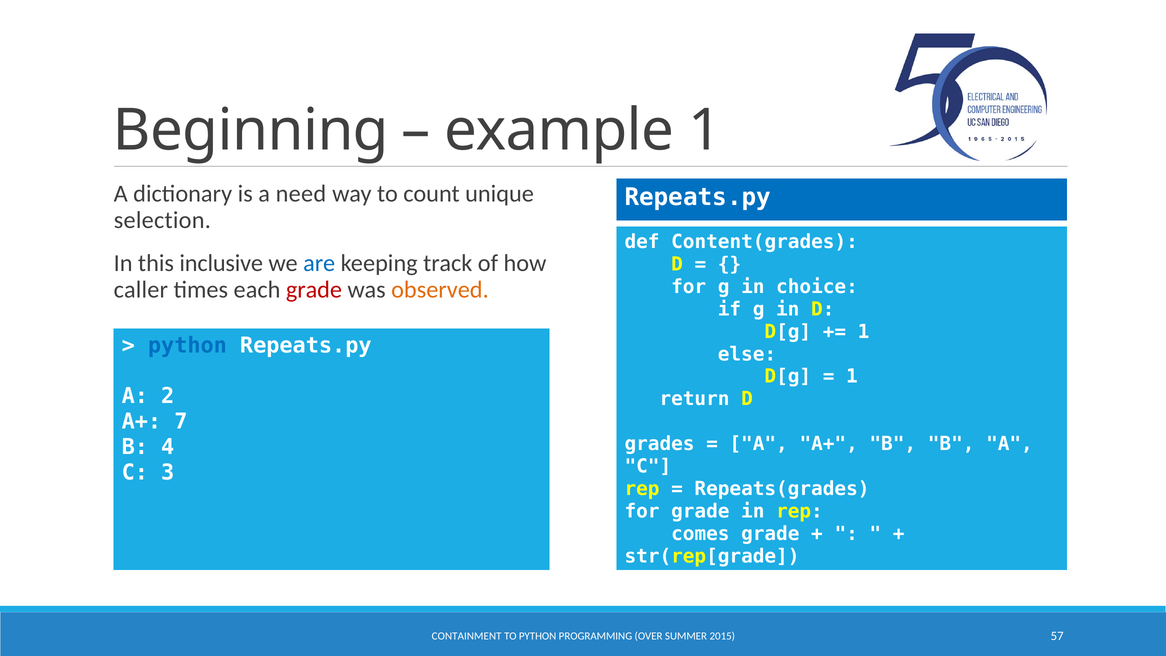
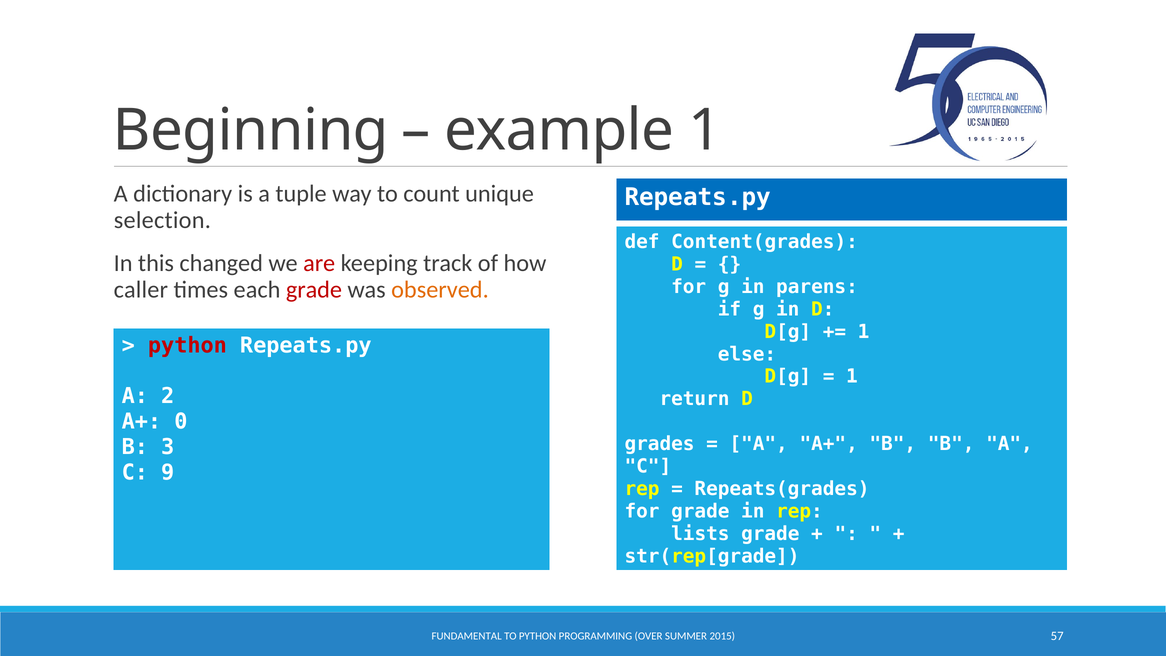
need: need -> tuple
inclusive: inclusive -> changed
are colour: blue -> red
choice: choice -> parens
python at (187, 345) colour: blue -> red
7: 7 -> 0
4: 4 -> 3
3: 3 -> 9
comes: comes -> lists
CONTAINMENT: CONTAINMENT -> FUNDAMENTAL
